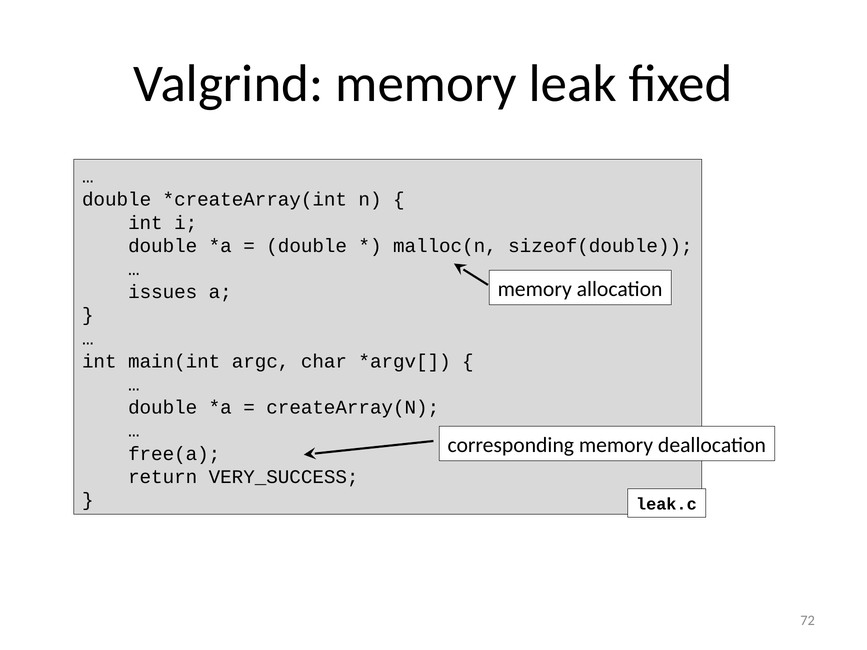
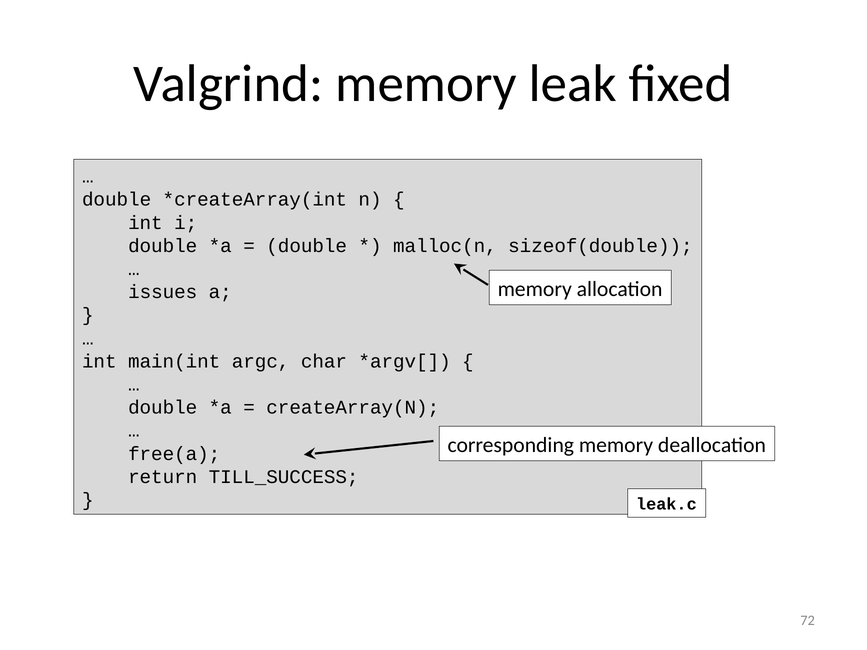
VERY_SUCCESS: VERY_SUCCESS -> TILL_SUCCESS
